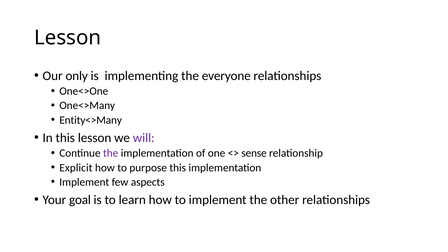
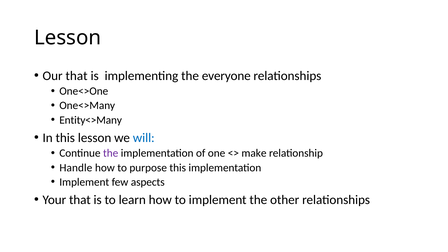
Our only: only -> that
will colour: purple -> blue
sense: sense -> make
Explicit: Explicit -> Handle
Your goal: goal -> that
